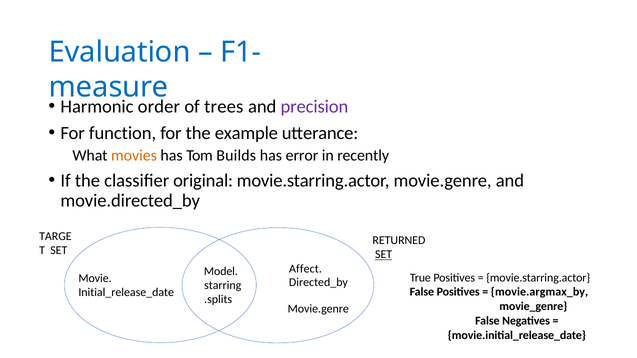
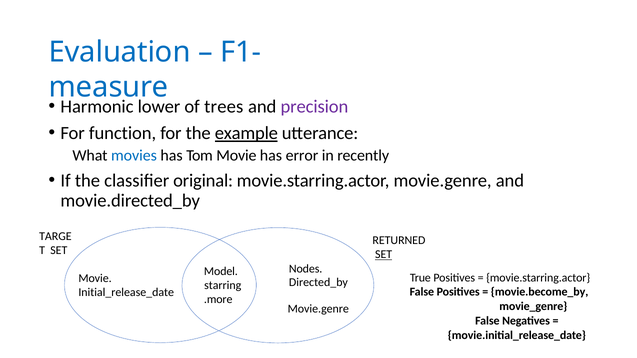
order: order -> lower
example underline: none -> present
movies colour: orange -> blue
Tom Builds: Builds -> Movie
Affect: Affect -> Nodes
movie.argmax_by: movie.argmax_by -> movie.become_by
.splits: .splits -> .more
